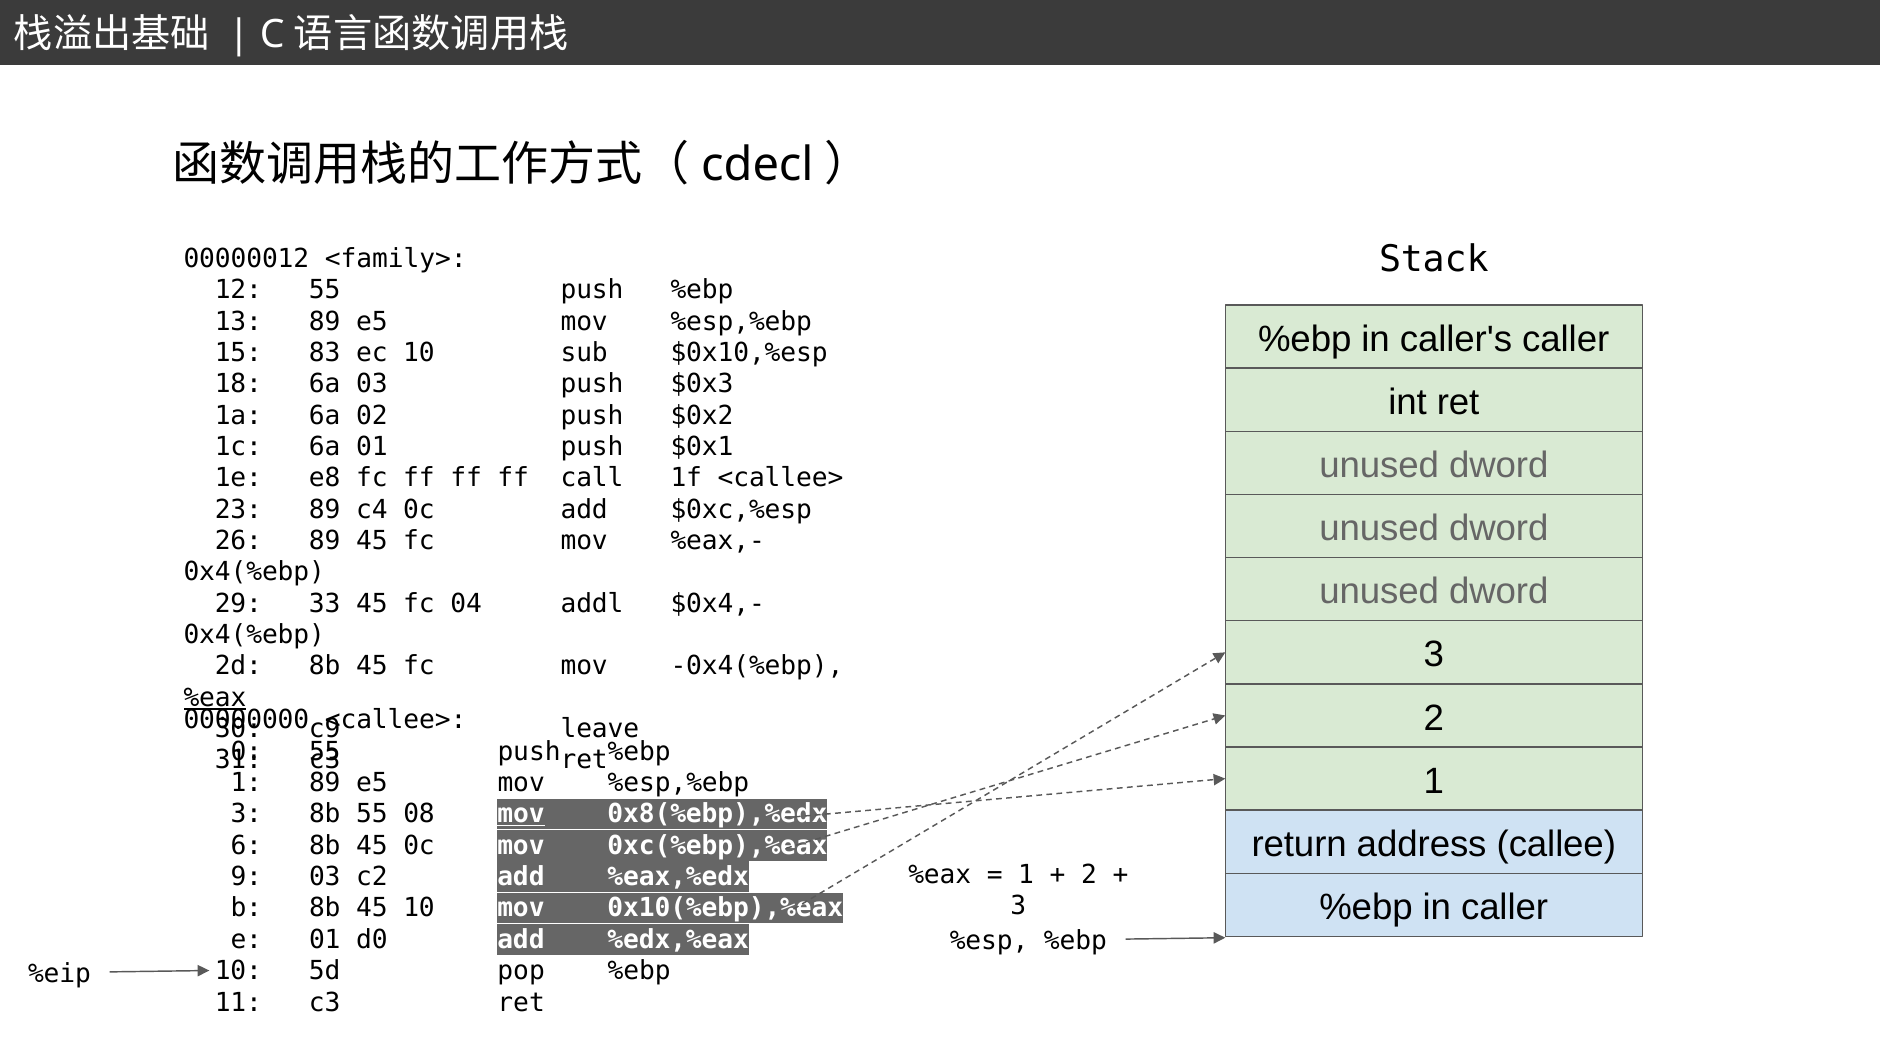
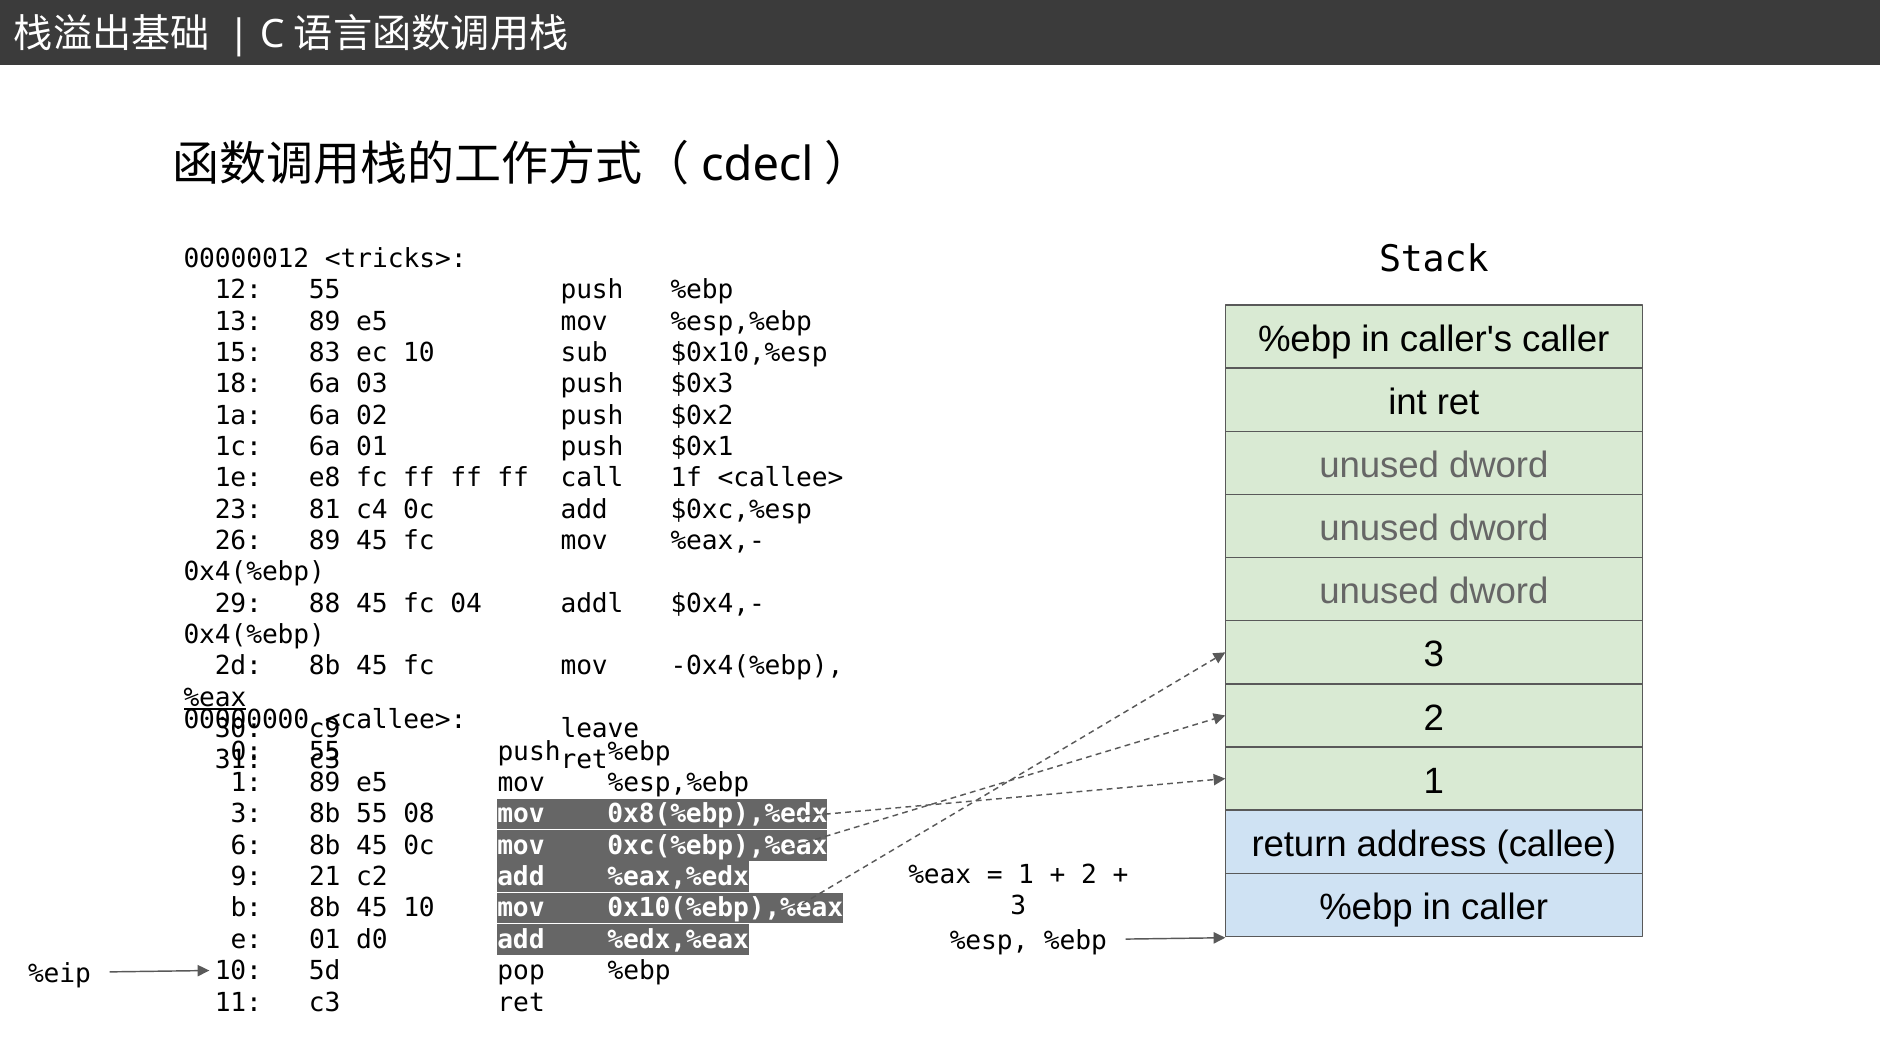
<family>: <family> -> <tricks>
23 89: 89 -> 81
33: 33 -> 88
mov at (521, 815) underline: present -> none
9 03: 03 -> 21
